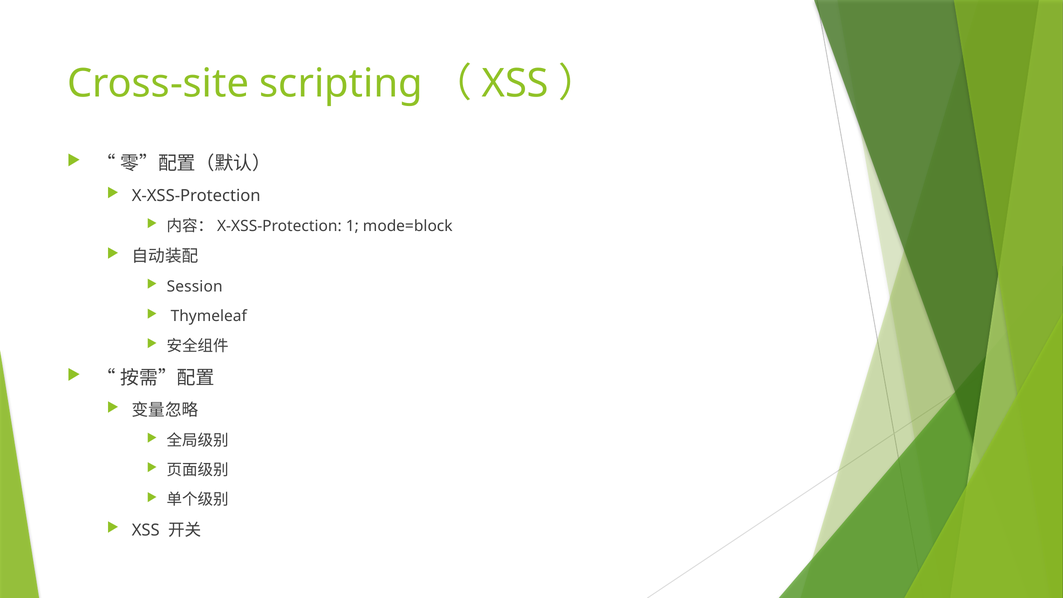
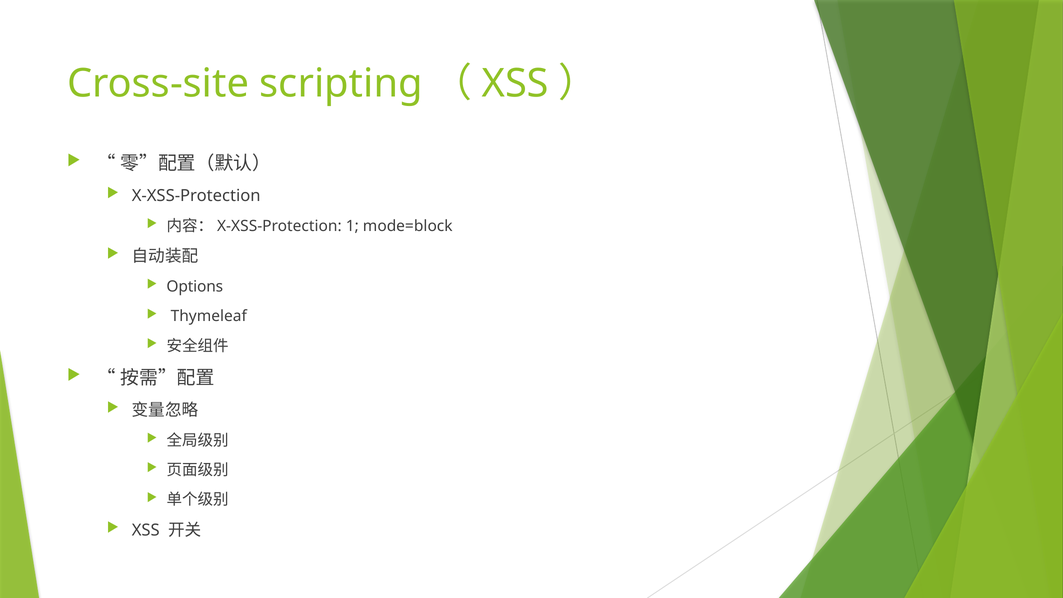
Session: Session -> Options
